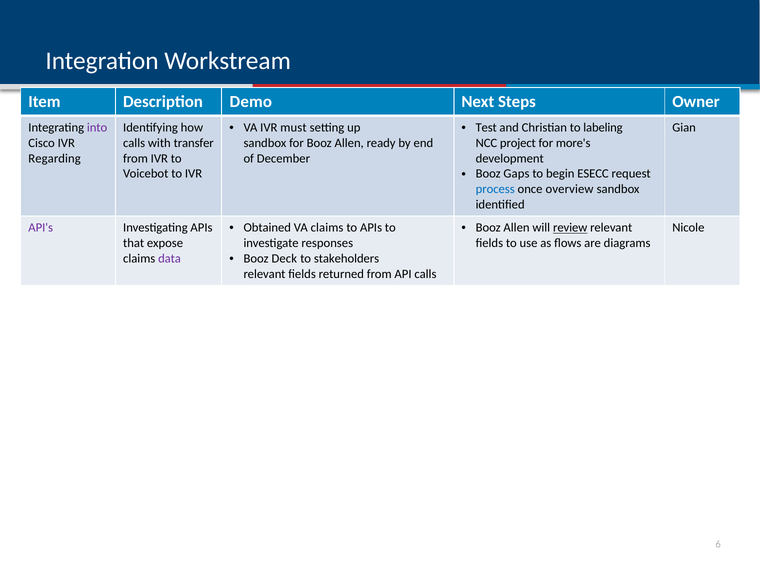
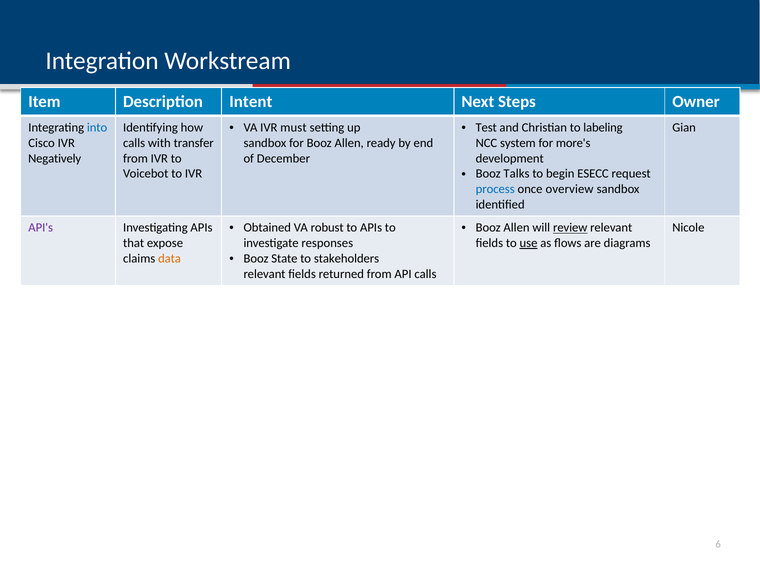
Demo: Demo -> Intent
into colour: purple -> blue
project: project -> system
Regarding: Regarding -> Negatively
Gaps: Gaps -> Talks
VA claims: claims -> robust
use underline: none -> present
Deck: Deck -> State
data colour: purple -> orange
